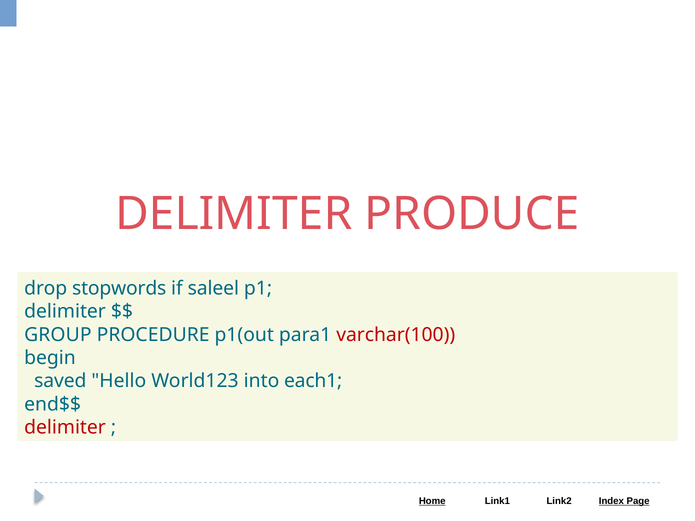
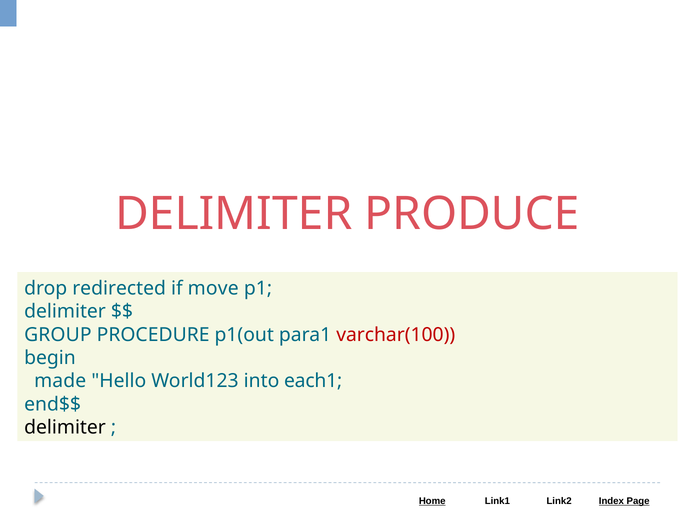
stopwords: stopwords -> redirected
saleel: saleel -> move
saved: saved -> made
delimiter at (65, 428) colour: red -> black
